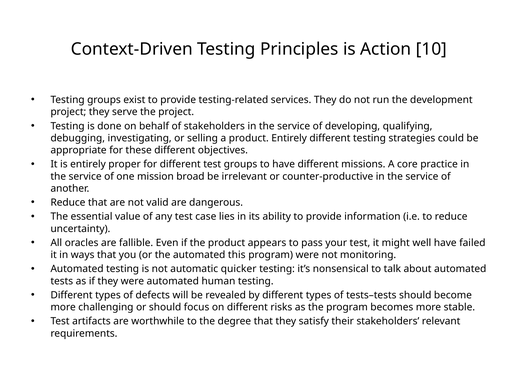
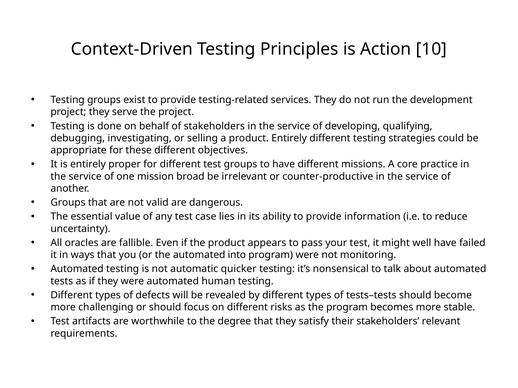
Reduce at (68, 203): Reduce -> Groups
this: this -> into
